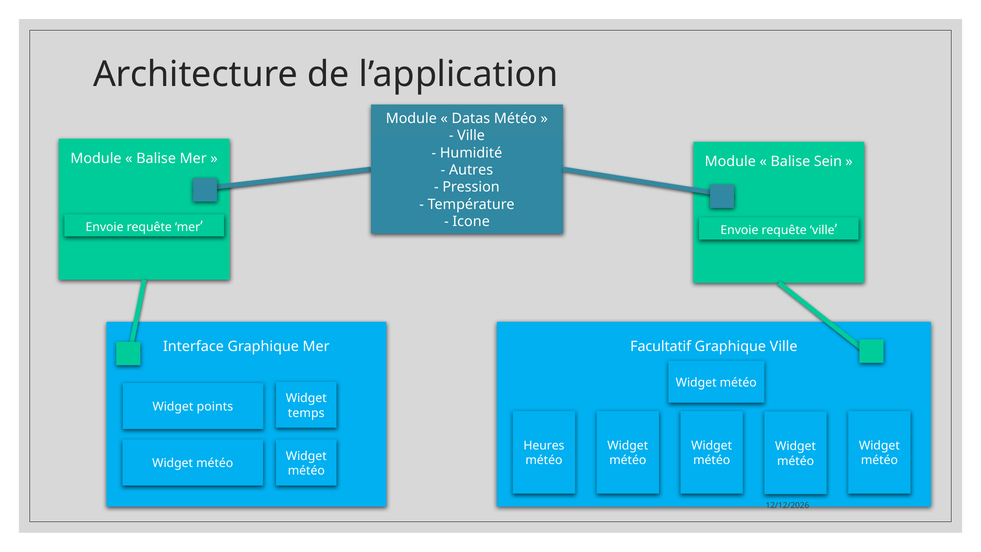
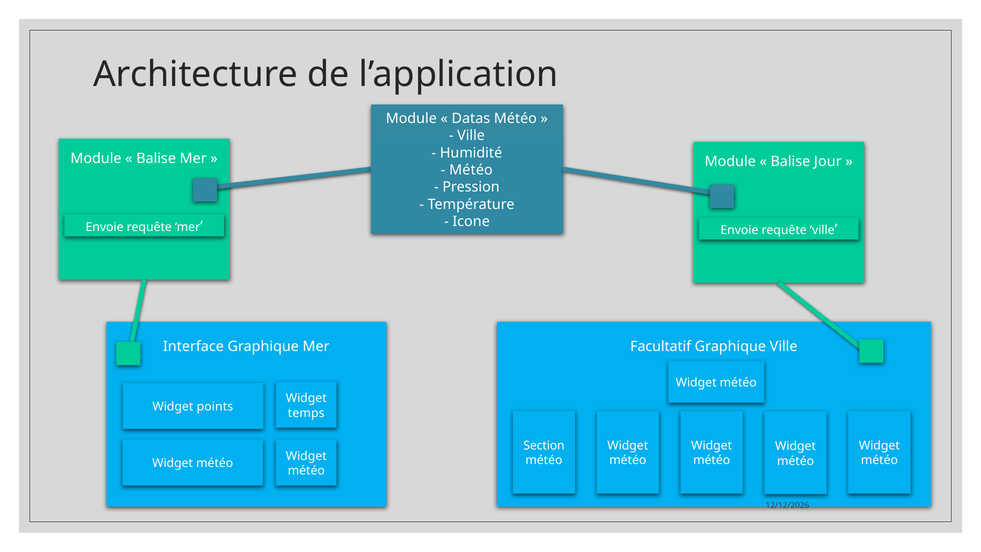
Sein: Sein -> Jour
Autres at (471, 170): Autres -> Météo
Heures: Heures -> Section
